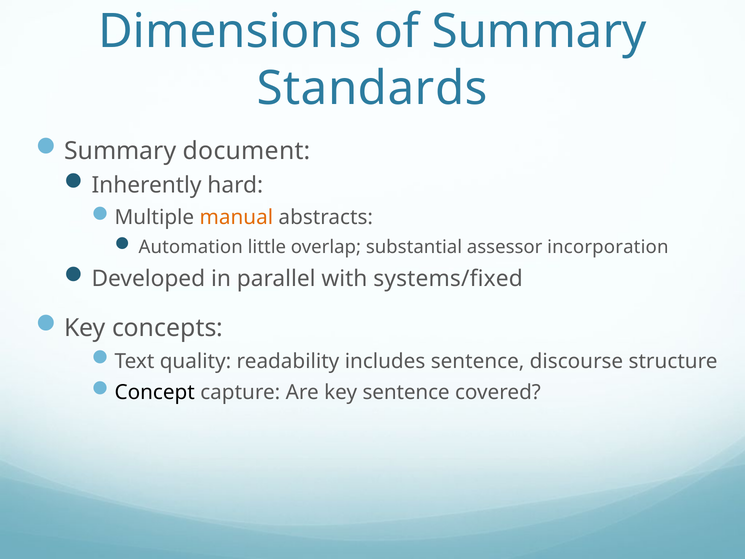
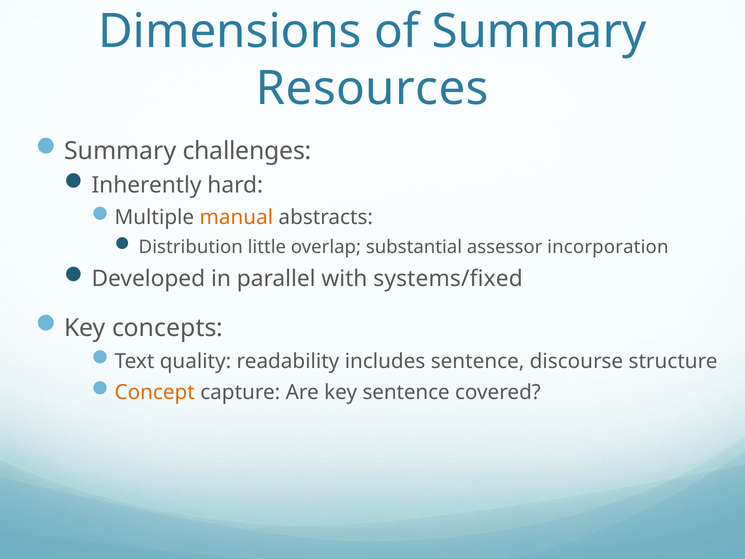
Standards: Standards -> Resources
document: document -> challenges
Automation: Automation -> Distribution
Concept colour: black -> orange
